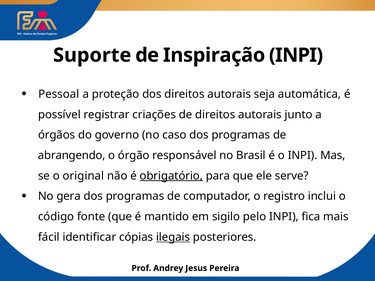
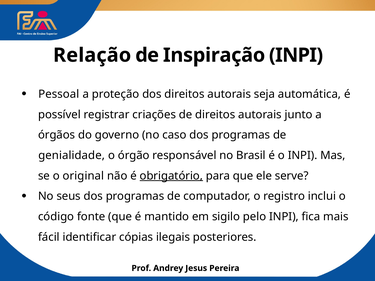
Suporte: Suporte -> Relação
abrangendo: abrangendo -> genialidade
gera: gera -> seus
ilegais underline: present -> none
